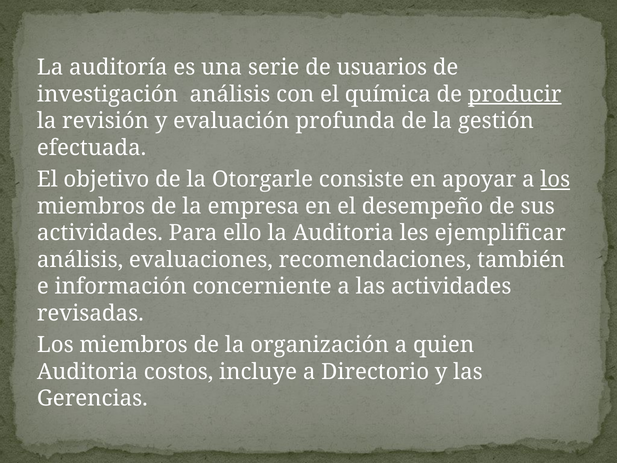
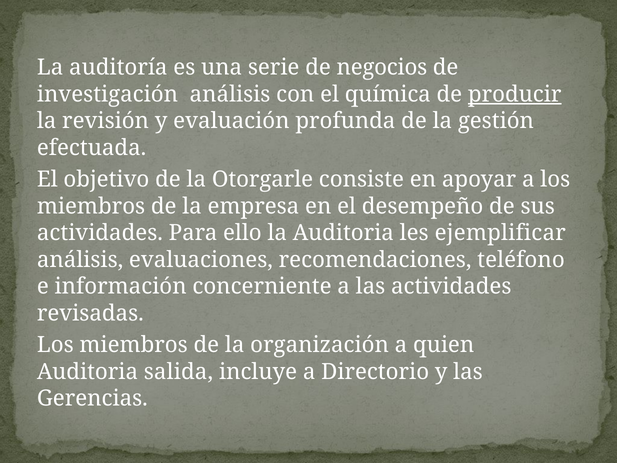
usuarios: usuarios -> negocios
los at (555, 179) underline: present -> none
también: también -> teléfono
costos: costos -> salida
